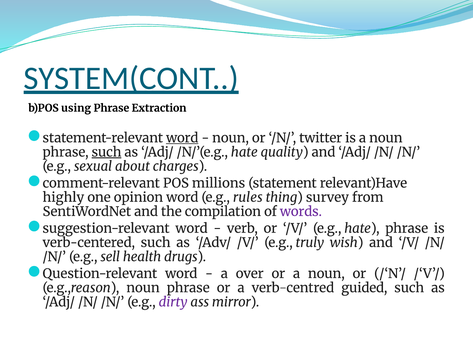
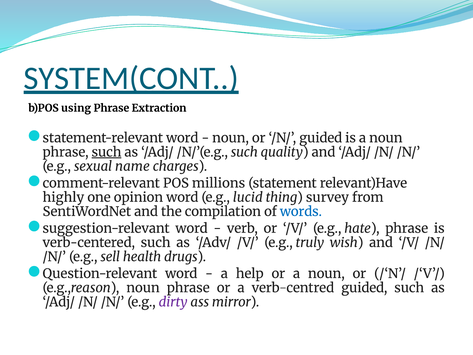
word at (182, 138) underline: present -> none
/N/ twitter: twitter -> guided
/N/’(e.g hate: hate -> such
about: about -> name
rules: rules -> lucid
words colour: purple -> blue
over: over -> help
